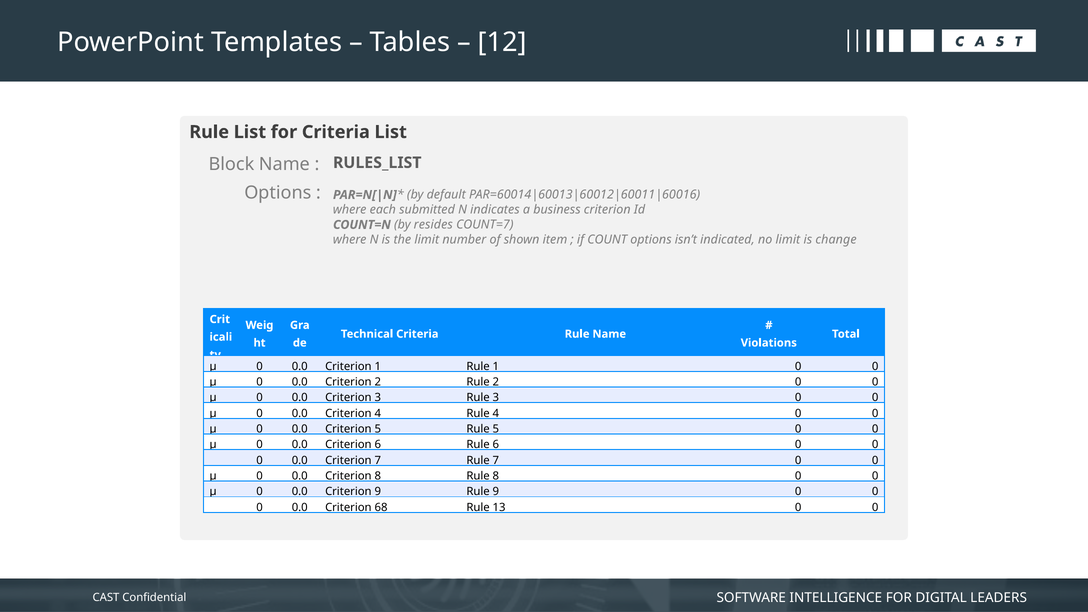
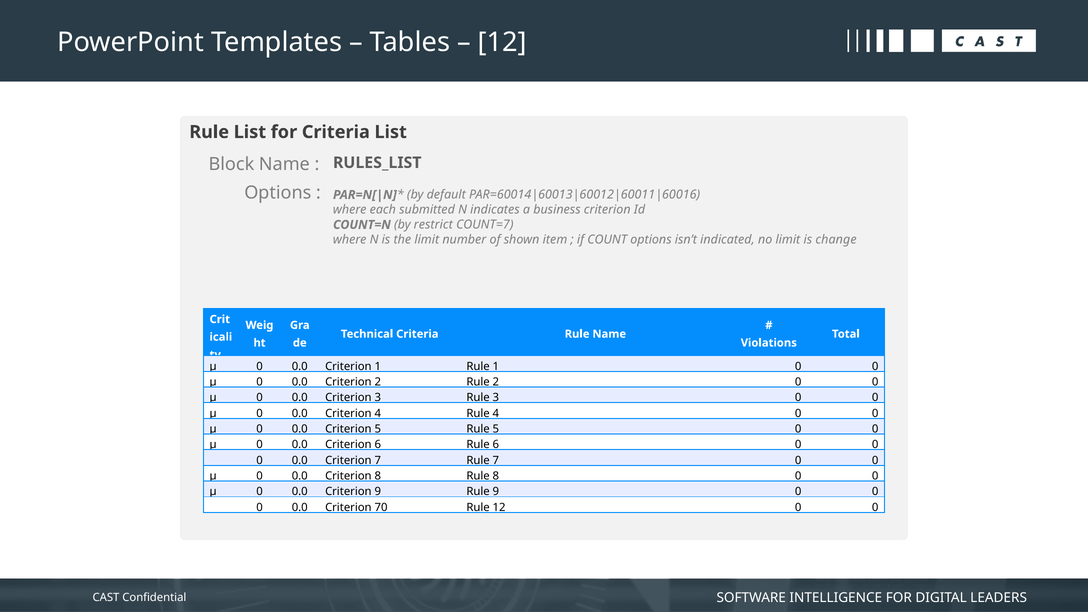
resides: resides -> restrict
68: 68 -> 70
Rule 13: 13 -> 12
